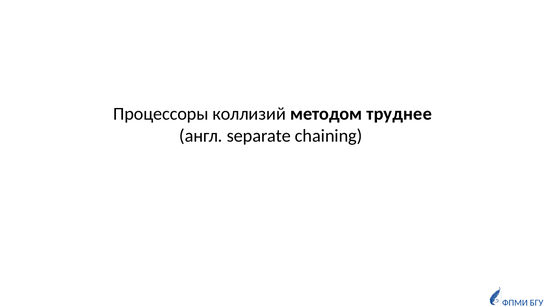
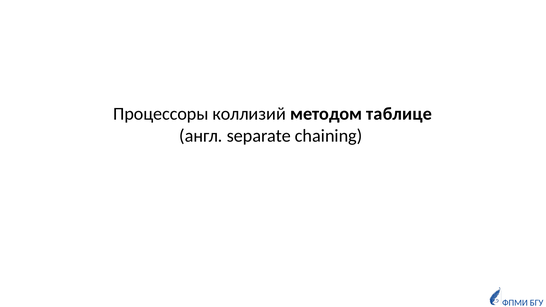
труднее: труднее -> таблице
